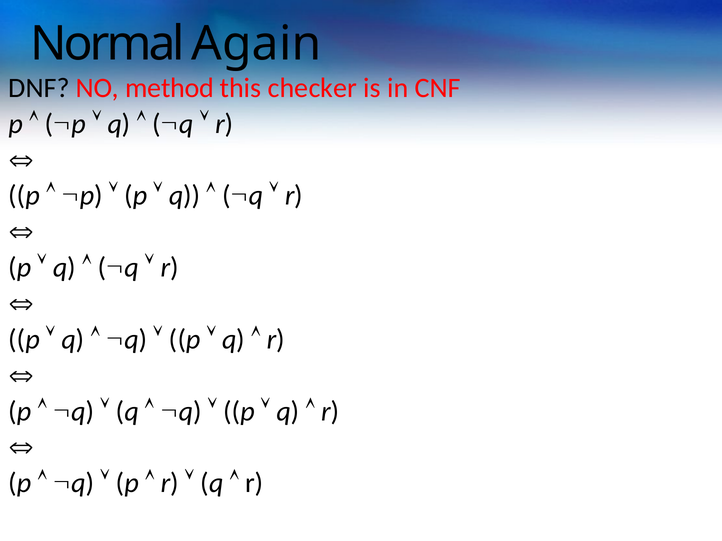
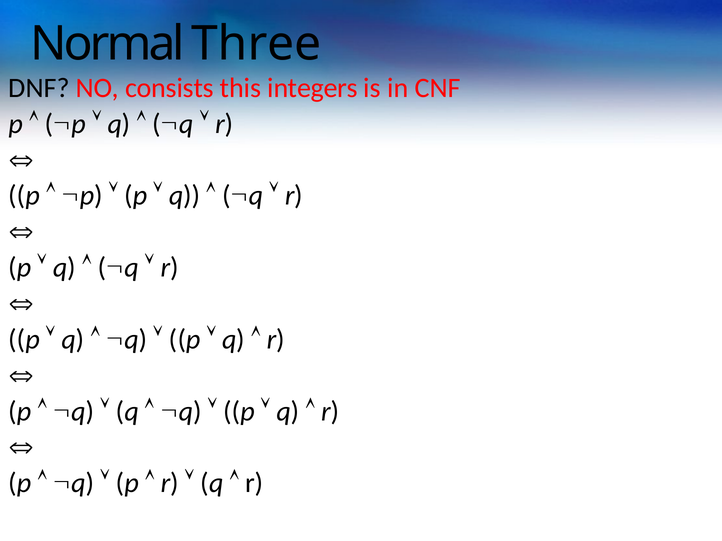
Again: Again -> Three
method: method -> consists
checker: checker -> integers
